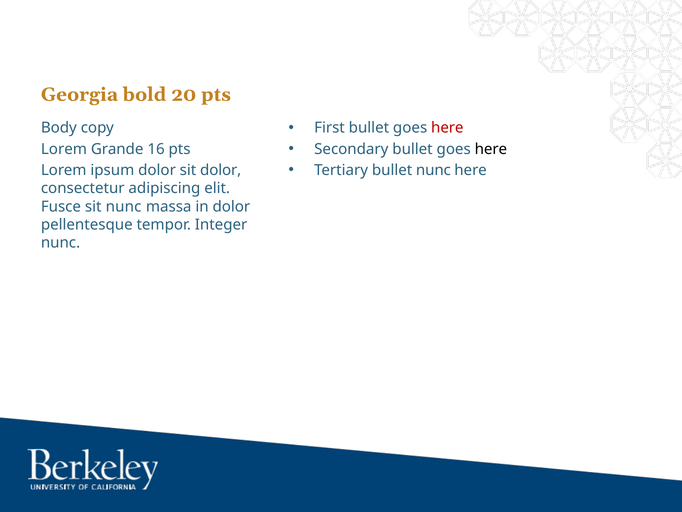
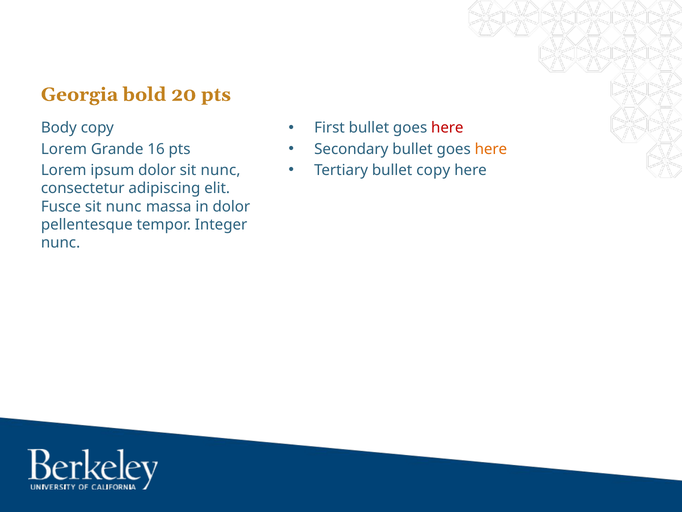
here at (491, 149) colour: black -> orange
bullet nunc: nunc -> copy
dolor sit dolor: dolor -> nunc
